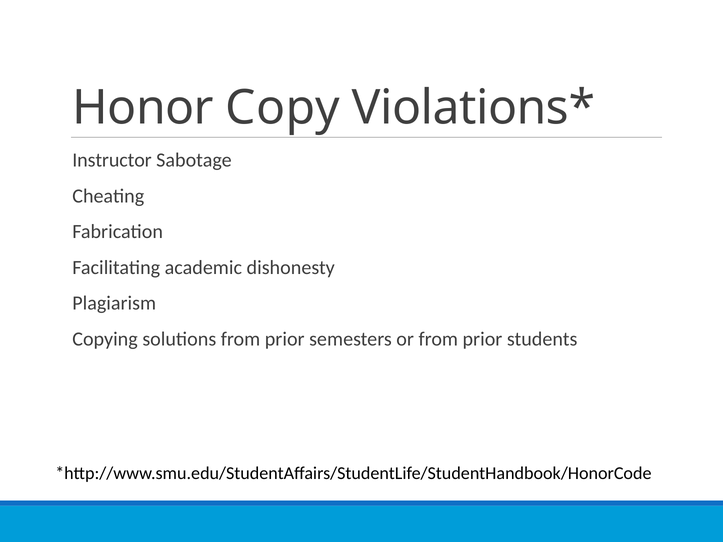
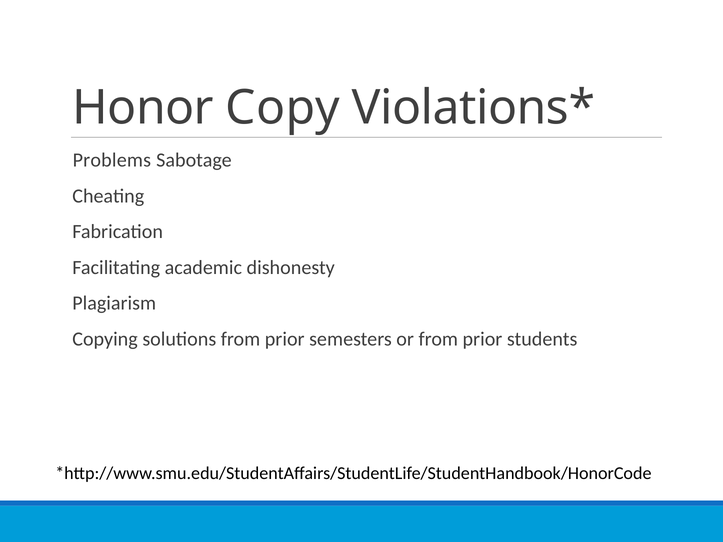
Instructor: Instructor -> Problems
